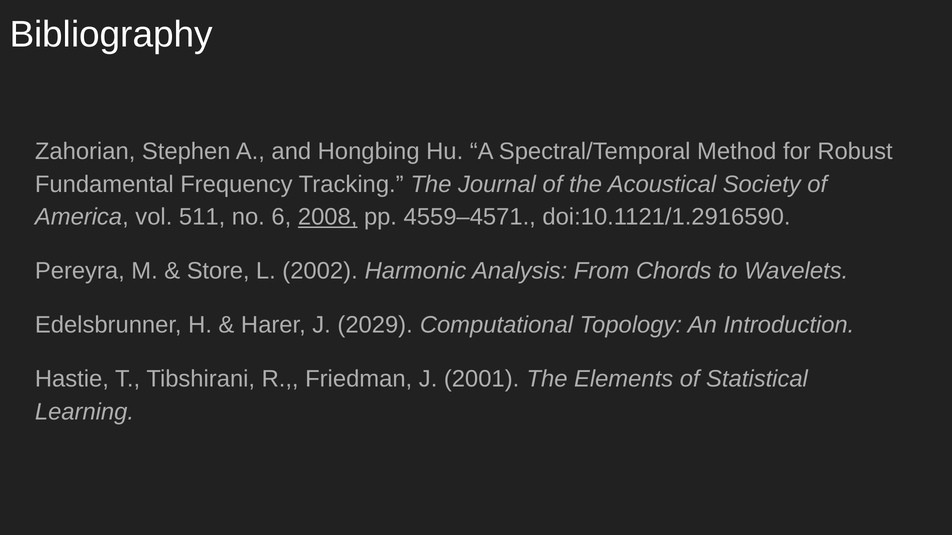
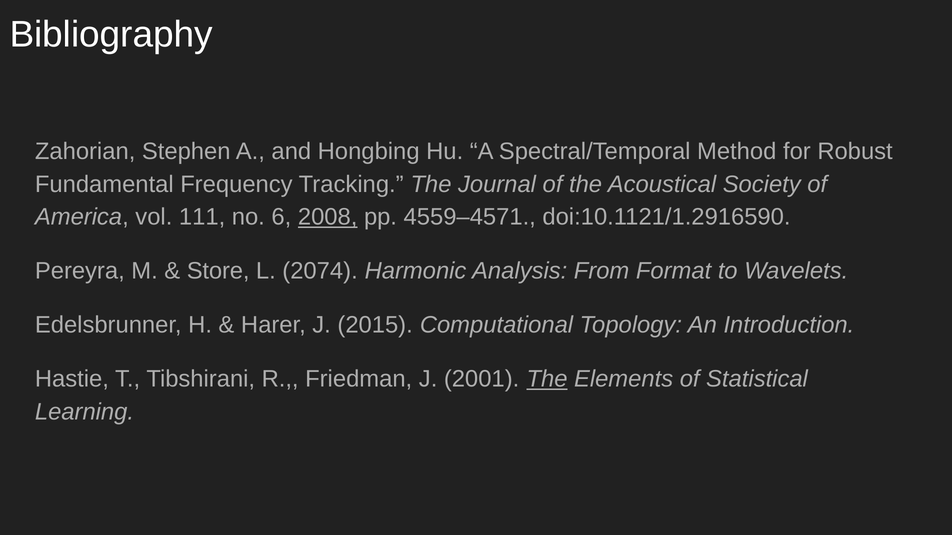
511: 511 -> 111
2002: 2002 -> 2074
Chords: Chords -> Format
2029: 2029 -> 2015
The at (547, 379) underline: none -> present
